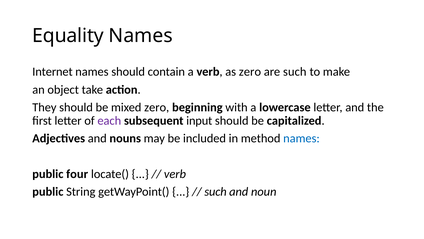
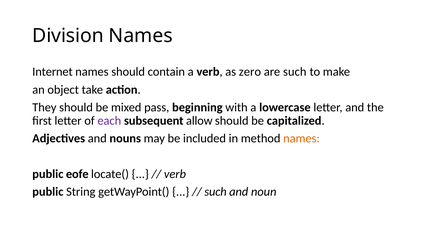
Equality: Equality -> Division
mixed zero: zero -> pass
input: input -> allow
names at (301, 138) colour: blue -> orange
four: four -> eofe
